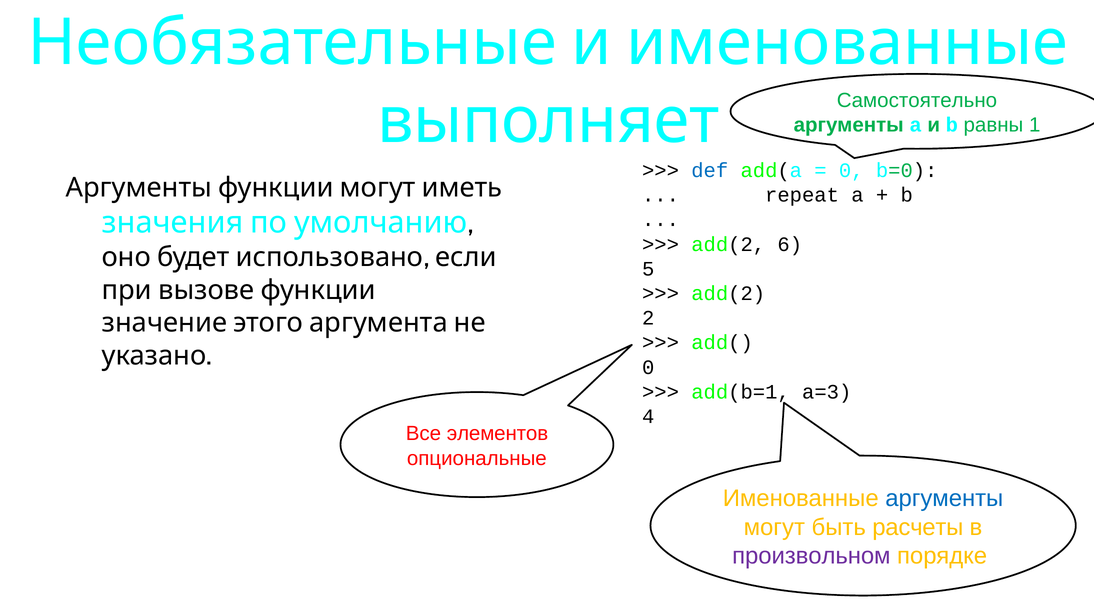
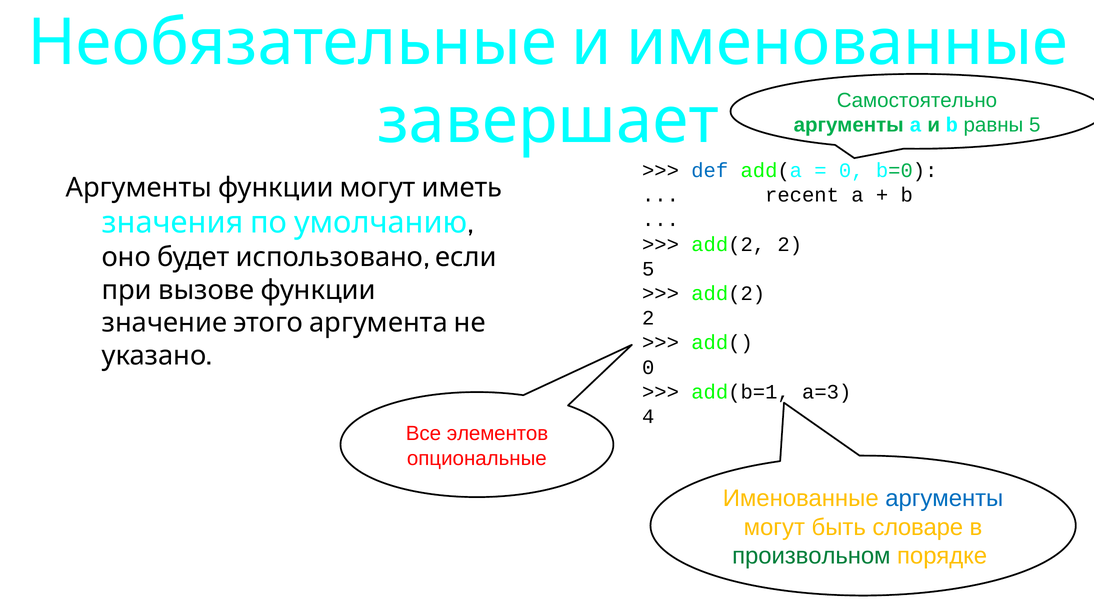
выполняет: выполняет -> завершает
равны 1: 1 -> 5
repeat: repeat -> recent
6 at (790, 244): 6 -> 2
расчеты: расчеты -> словаре
произвольном colour: purple -> green
